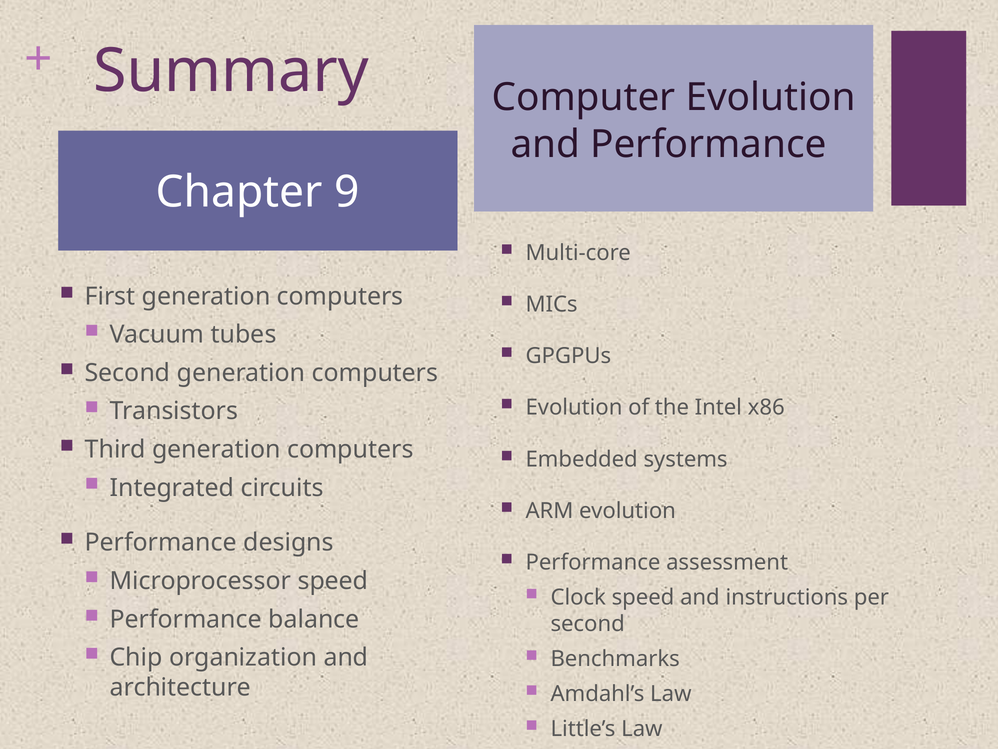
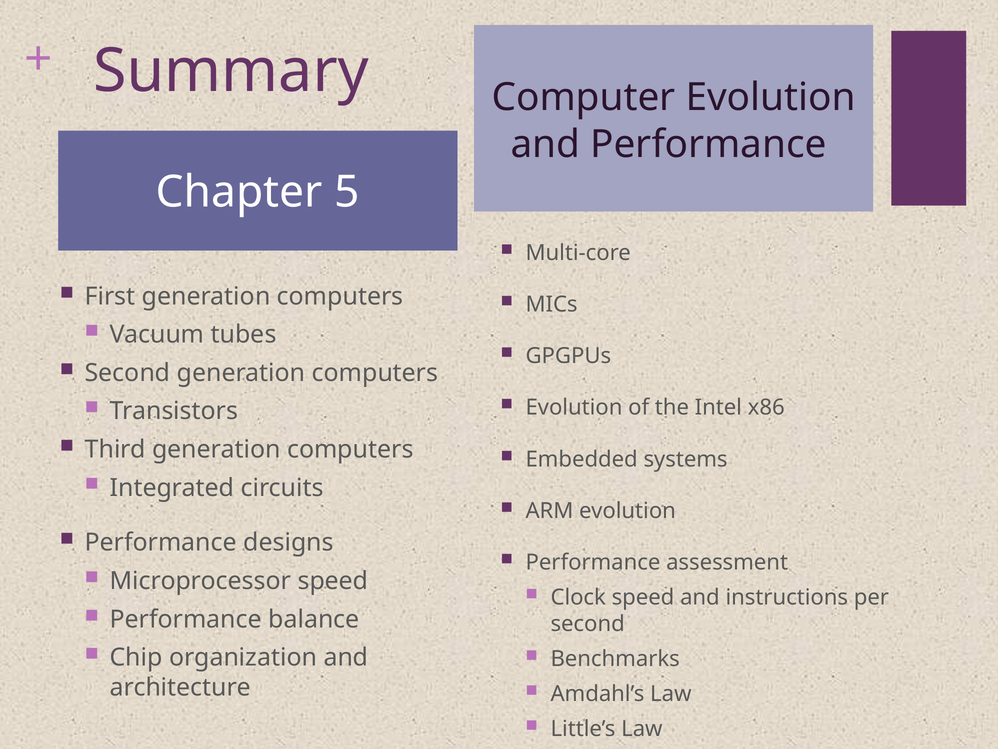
9: 9 -> 5
